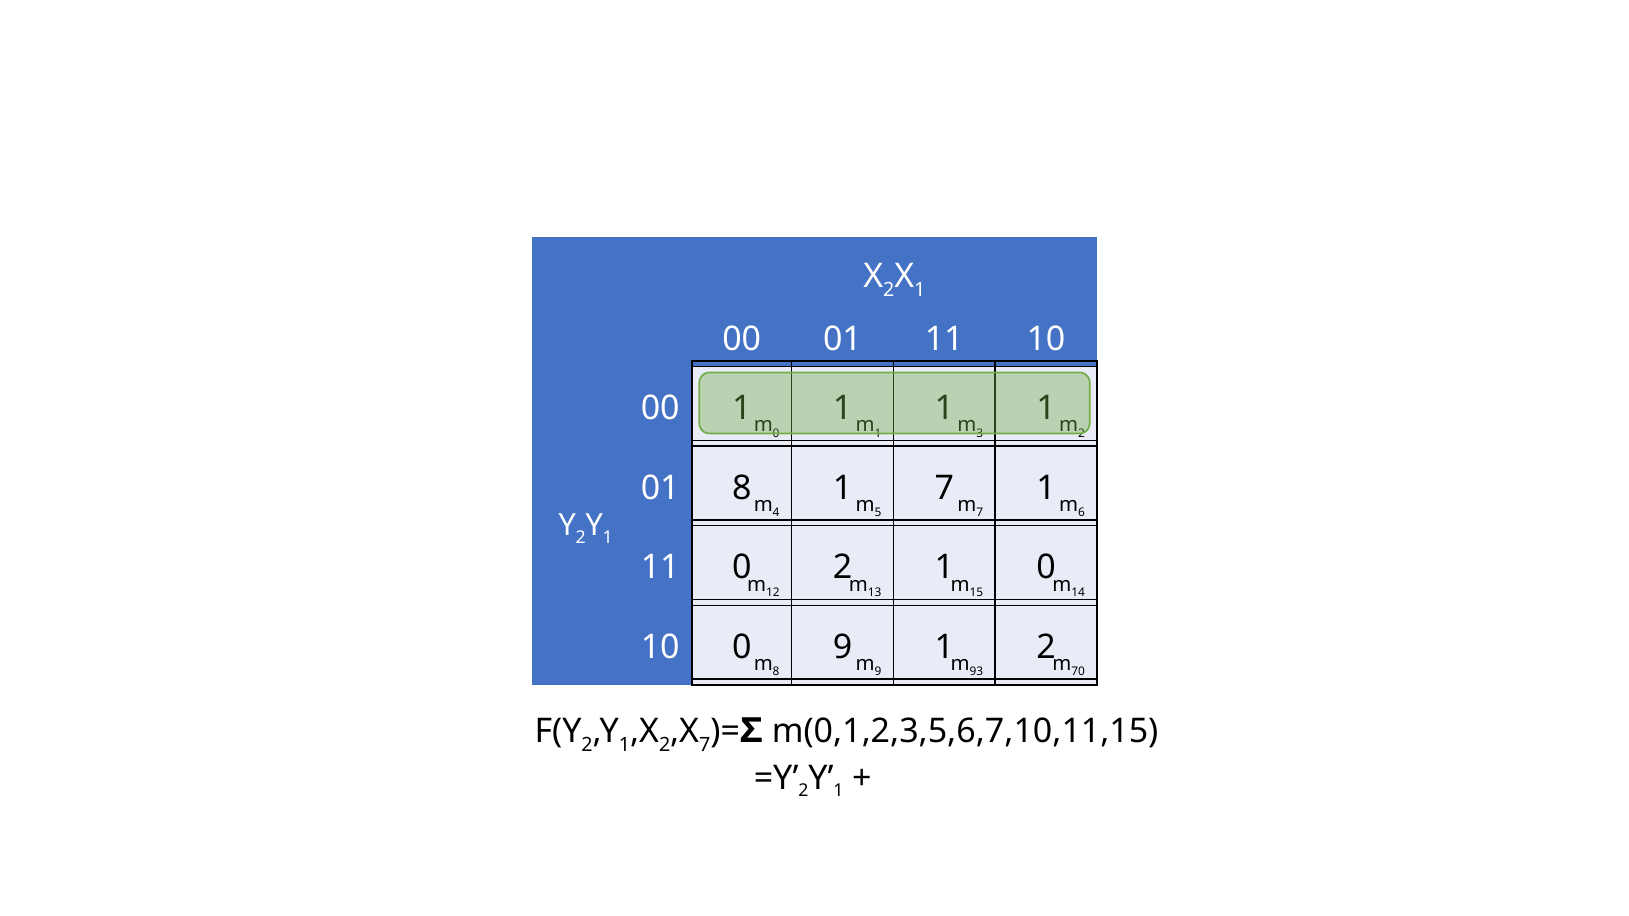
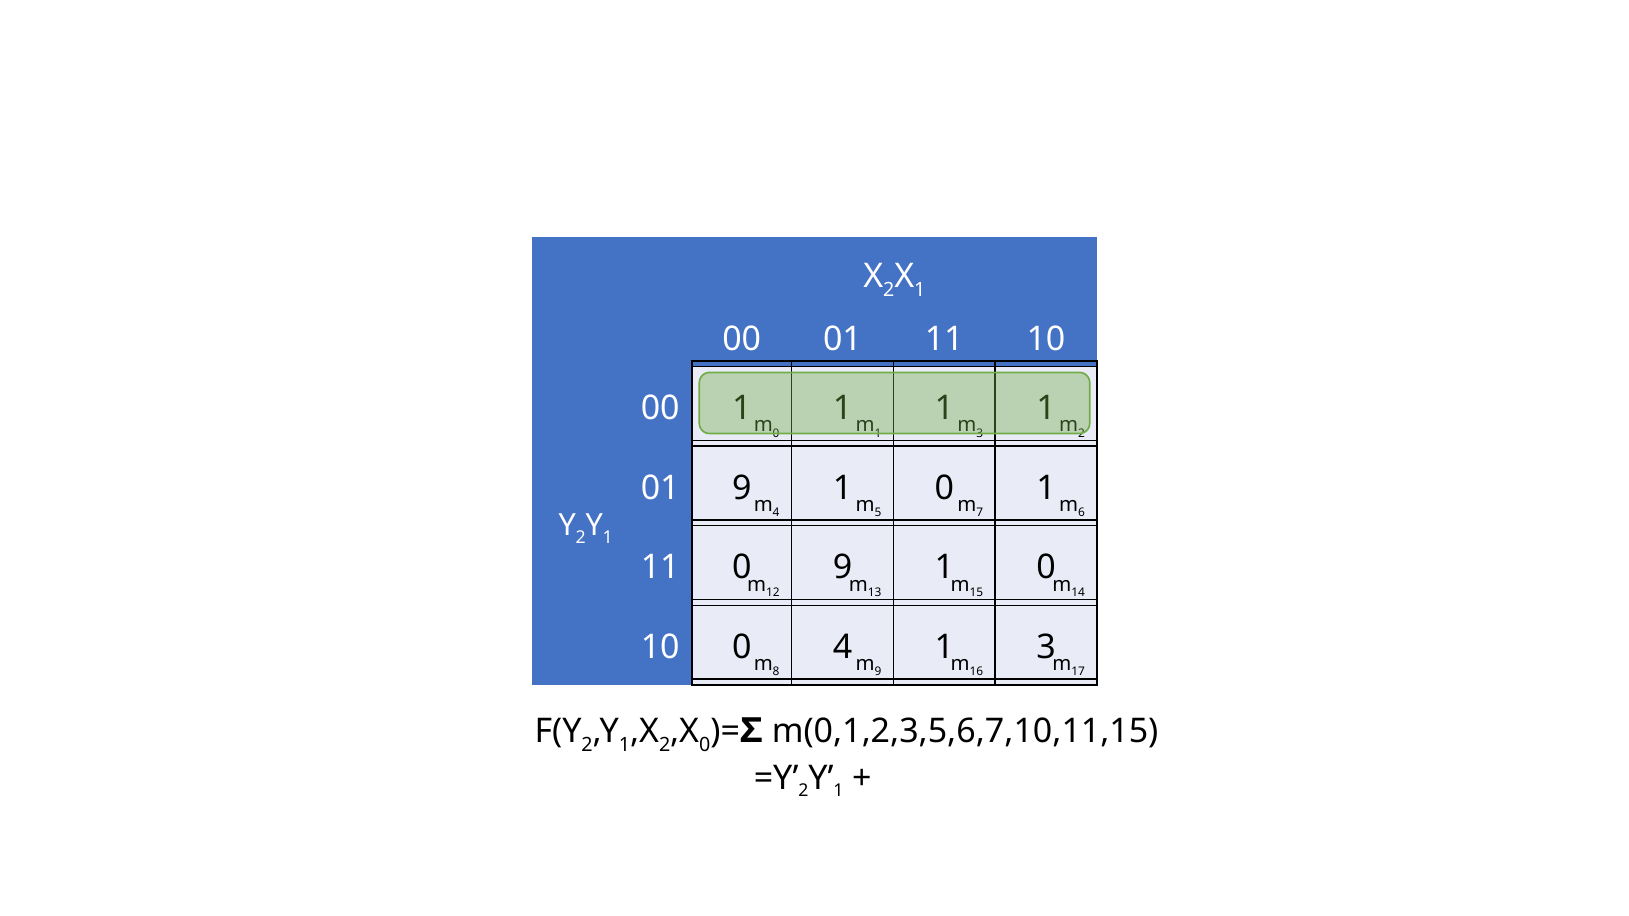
01 8: 8 -> 9
7 at (944, 488): 7 -> 0
0 2: 2 -> 9
0 9: 9 -> 4
1 2: 2 -> 3
93: 93 -> 16
70: 70 -> 17
7 at (705, 745): 7 -> 0
